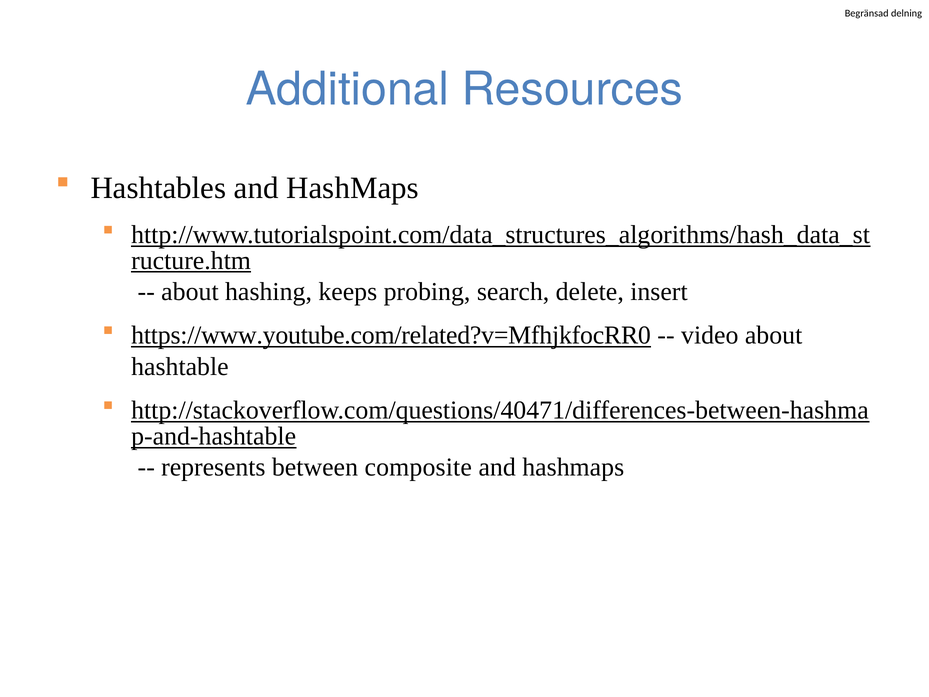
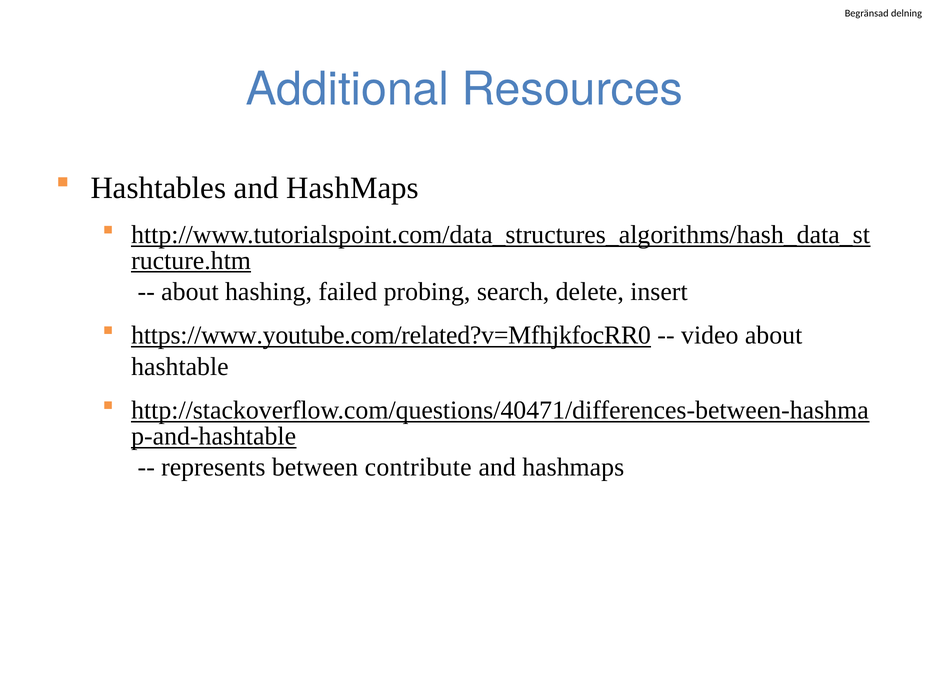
keeps: keeps -> failed
composite: composite -> contribute
